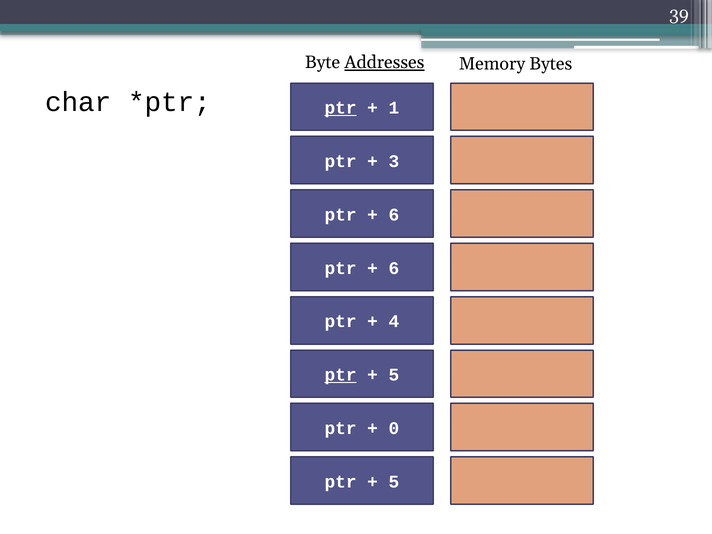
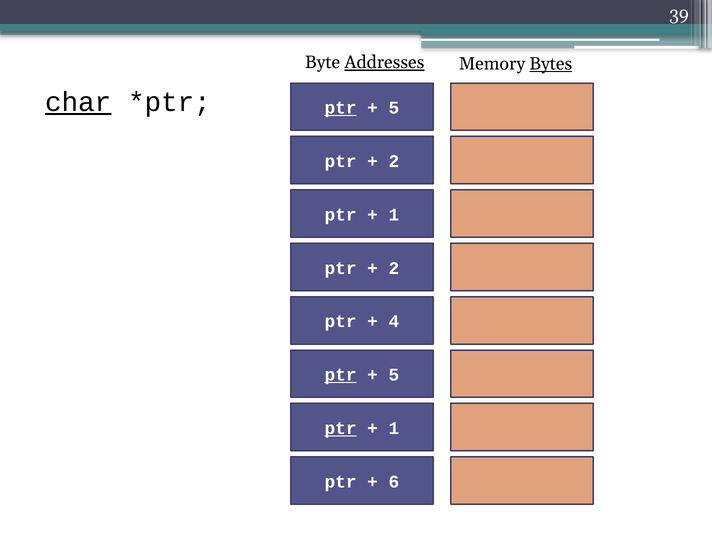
Bytes underline: none -> present
char underline: none -> present
1 at (394, 108): 1 -> 5
3 at (394, 161): 3 -> 2
6 at (394, 215): 6 -> 1
6 at (394, 268): 6 -> 2
ptr at (341, 428) underline: none -> present
0 at (394, 428): 0 -> 1
5 at (394, 482): 5 -> 6
